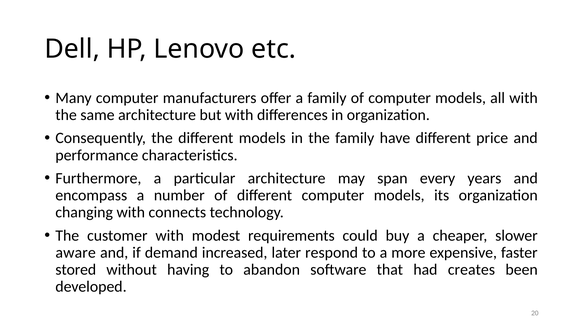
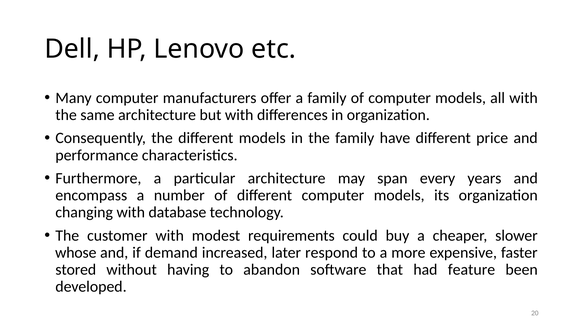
connects: connects -> database
aware: aware -> whose
creates: creates -> feature
